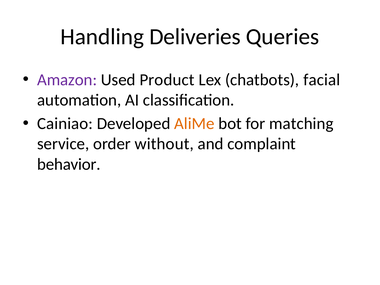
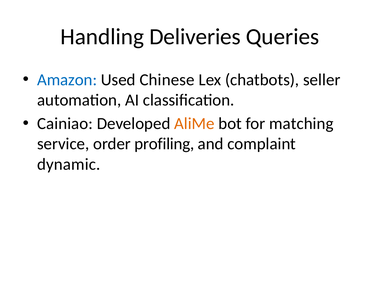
Amazon colour: purple -> blue
Product: Product -> Chinese
facial: facial -> seller
without: without -> profiling
behavior: behavior -> dynamic
